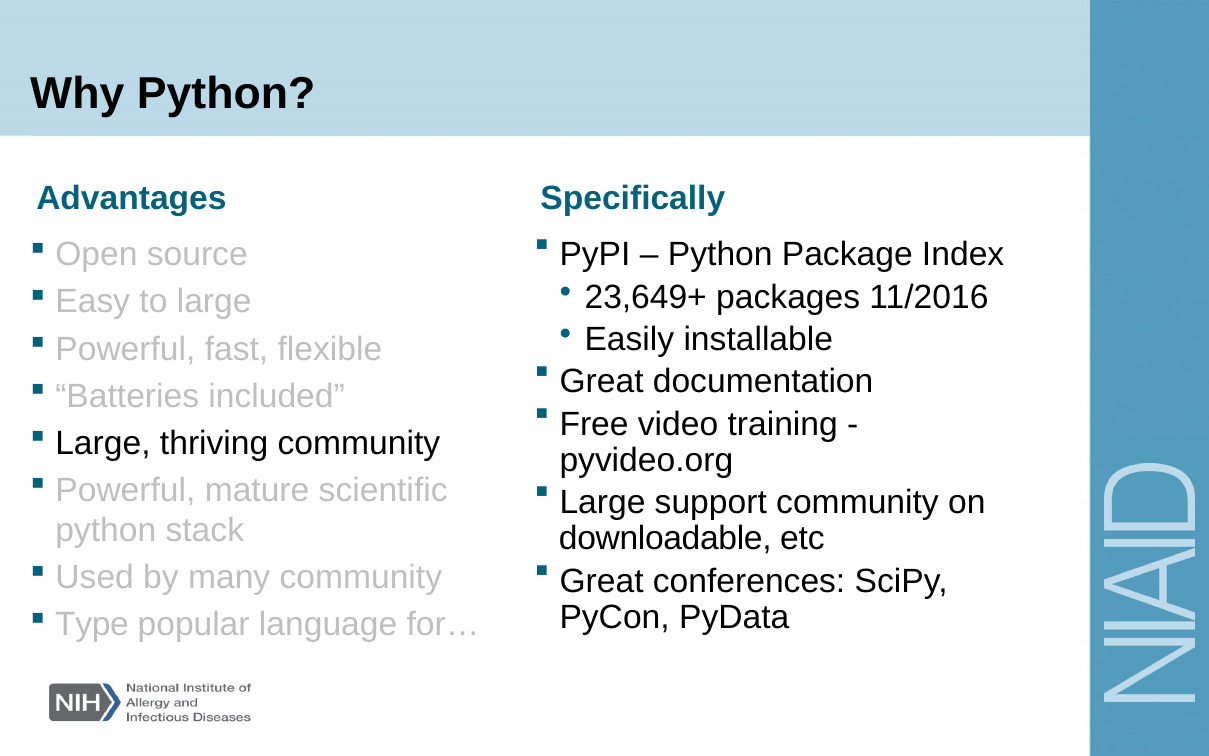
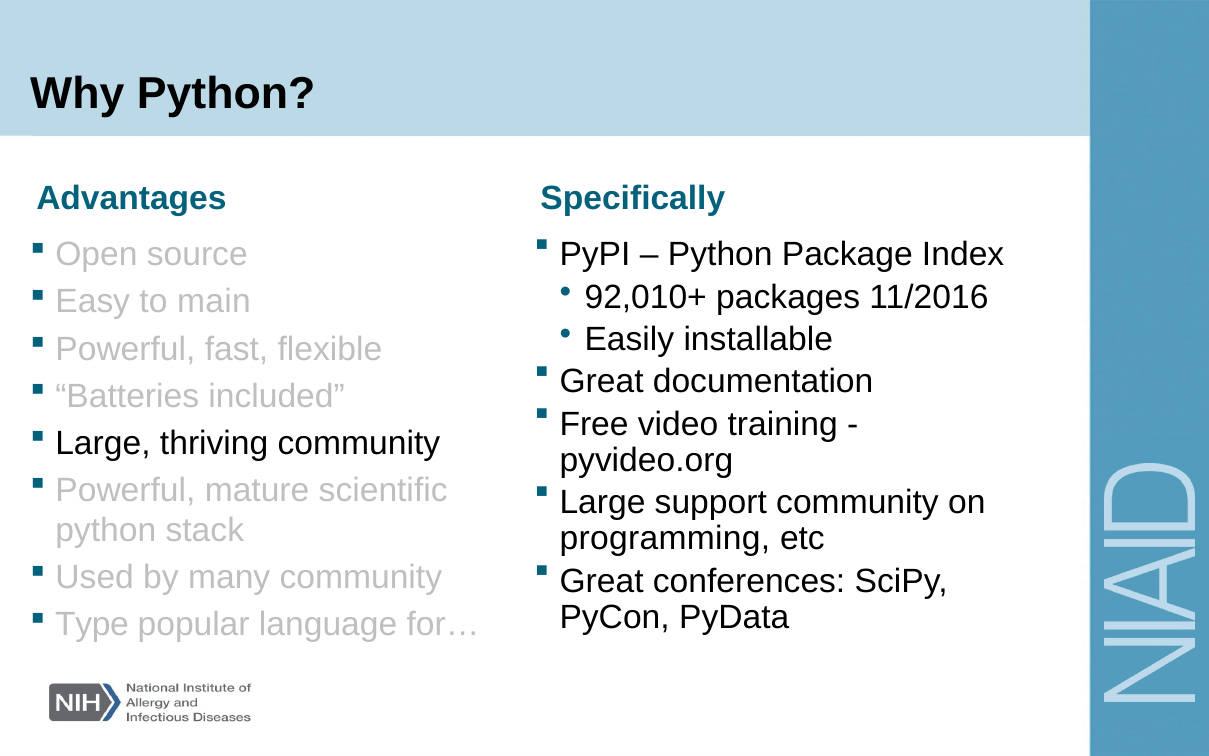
23,649+: 23,649+ -> 92,010+
to large: large -> main
downloadable: downloadable -> programming
